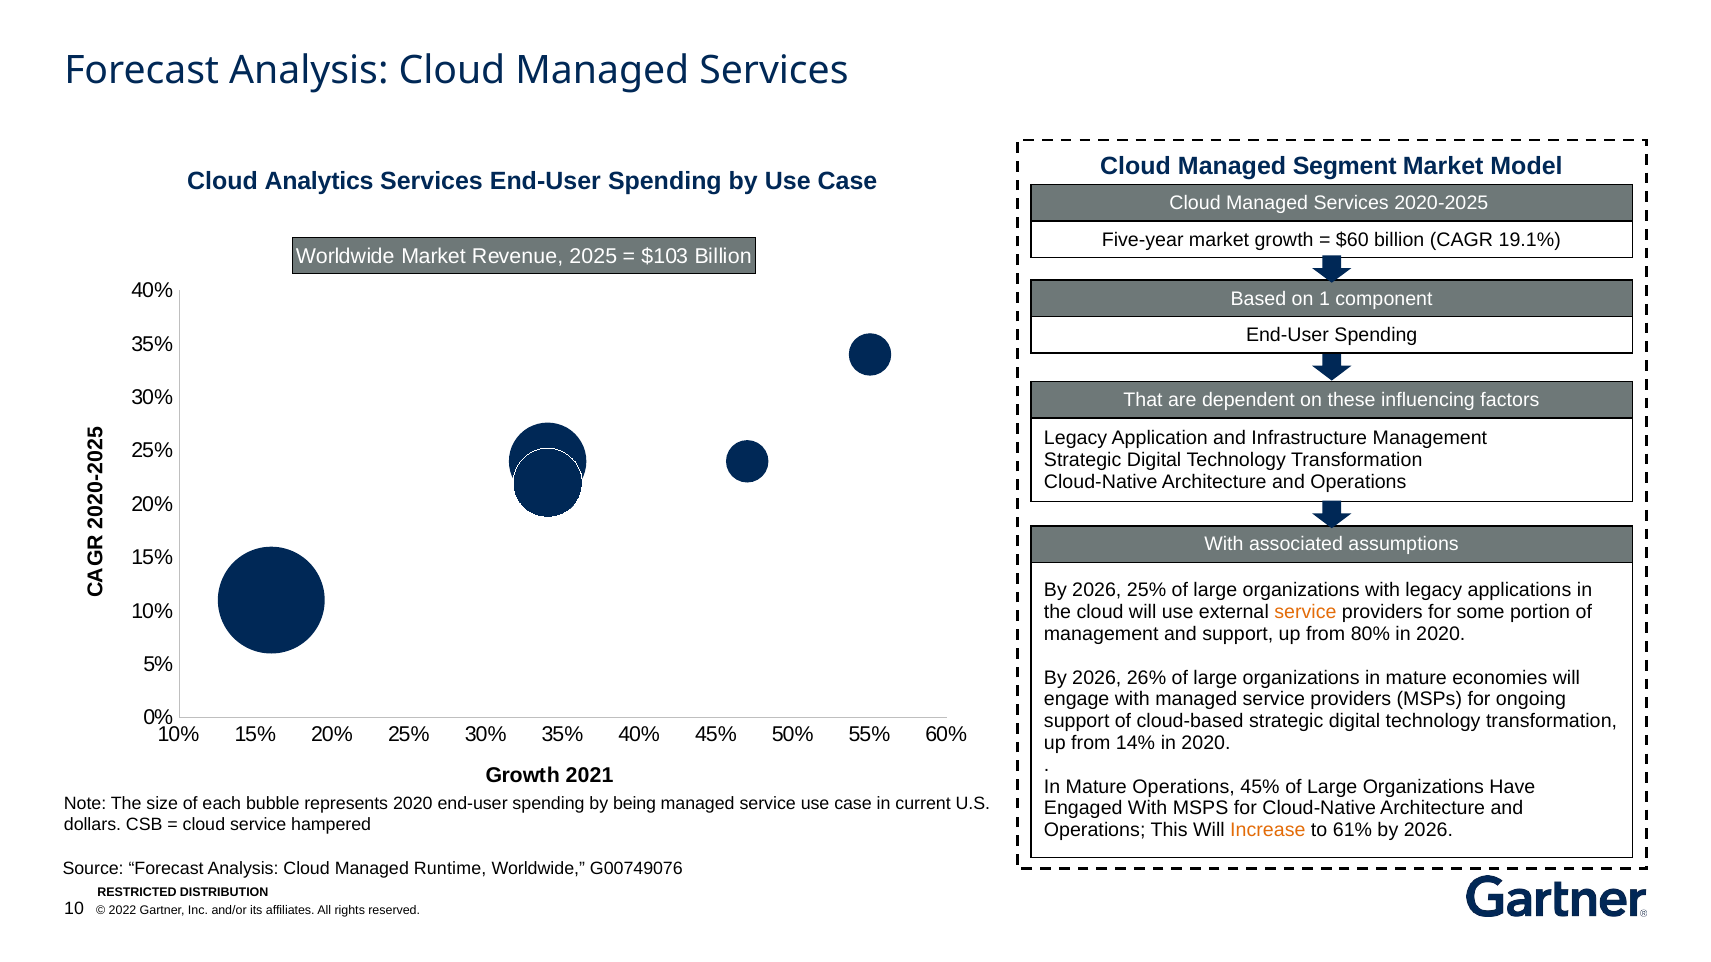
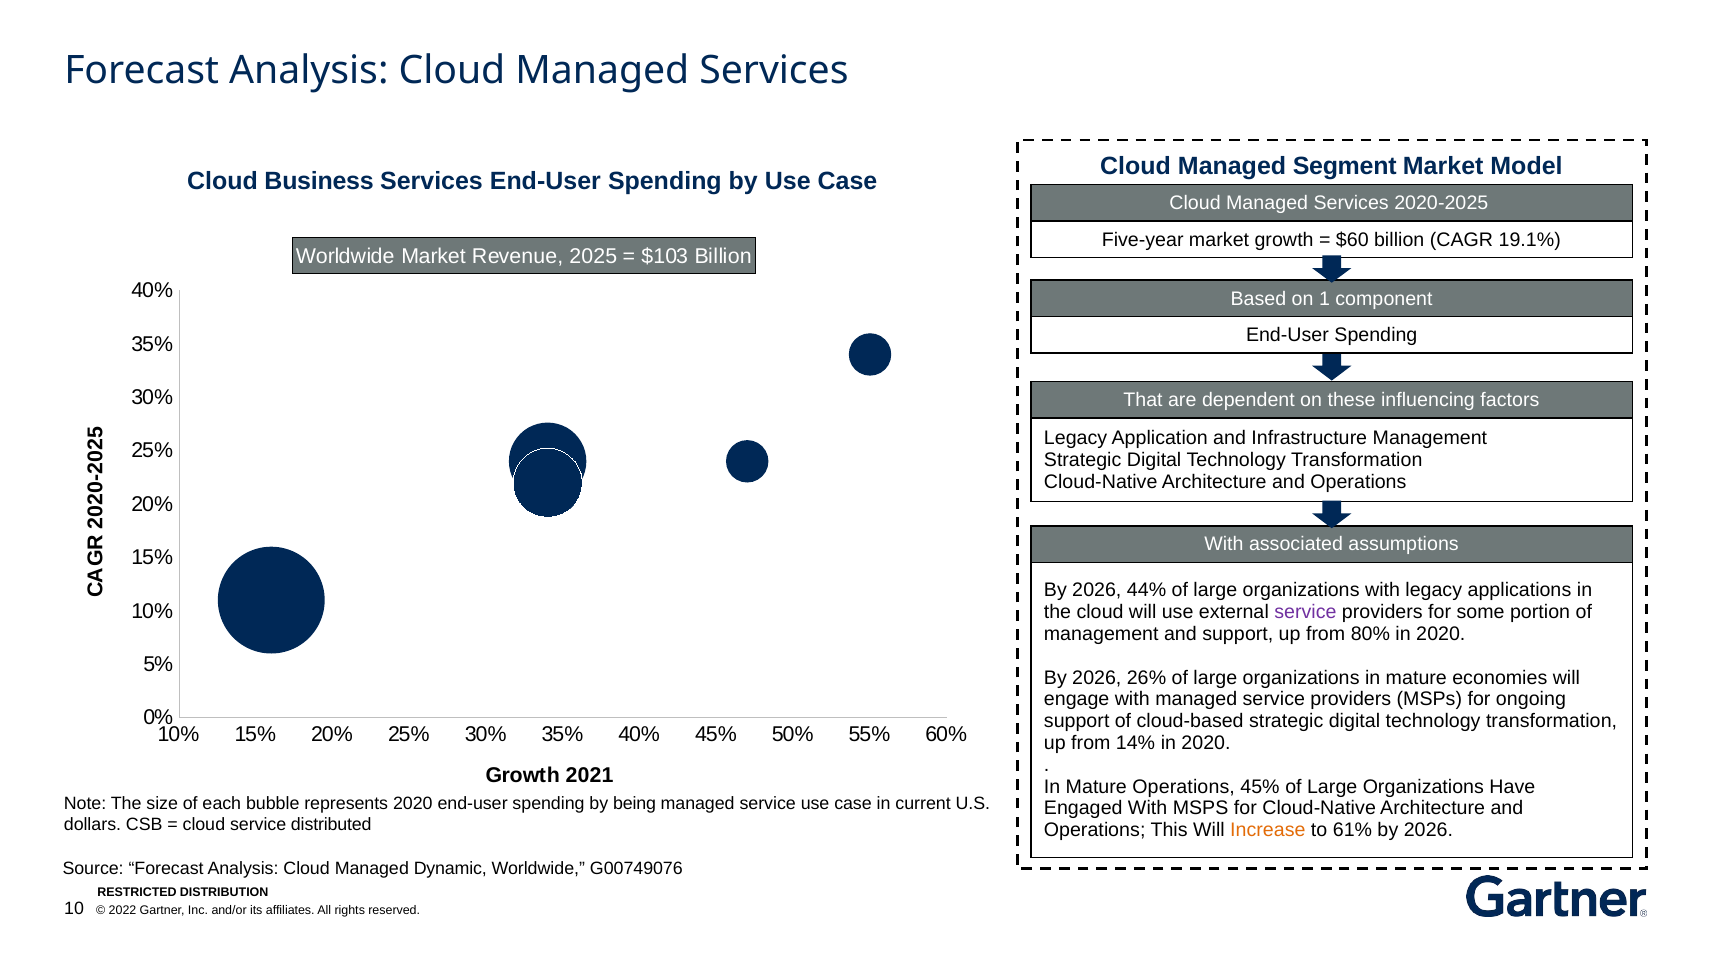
Analytics: Analytics -> Business
2026 25%: 25% -> 44%
service at (1305, 612) colour: orange -> purple
hampered: hampered -> distributed
Runtime: Runtime -> Dynamic
